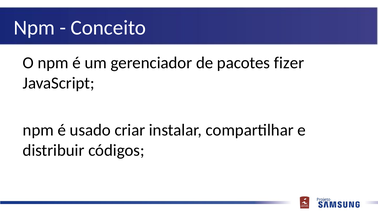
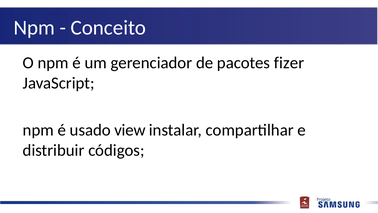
criar: criar -> view
